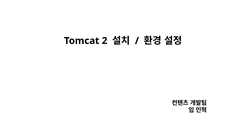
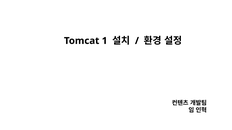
2: 2 -> 1
